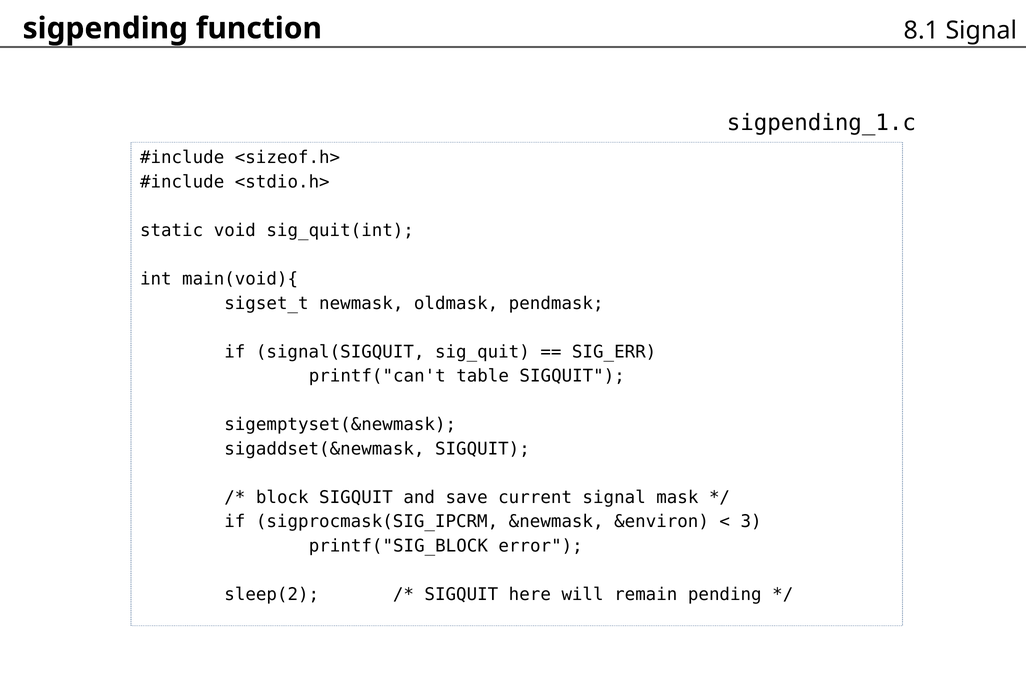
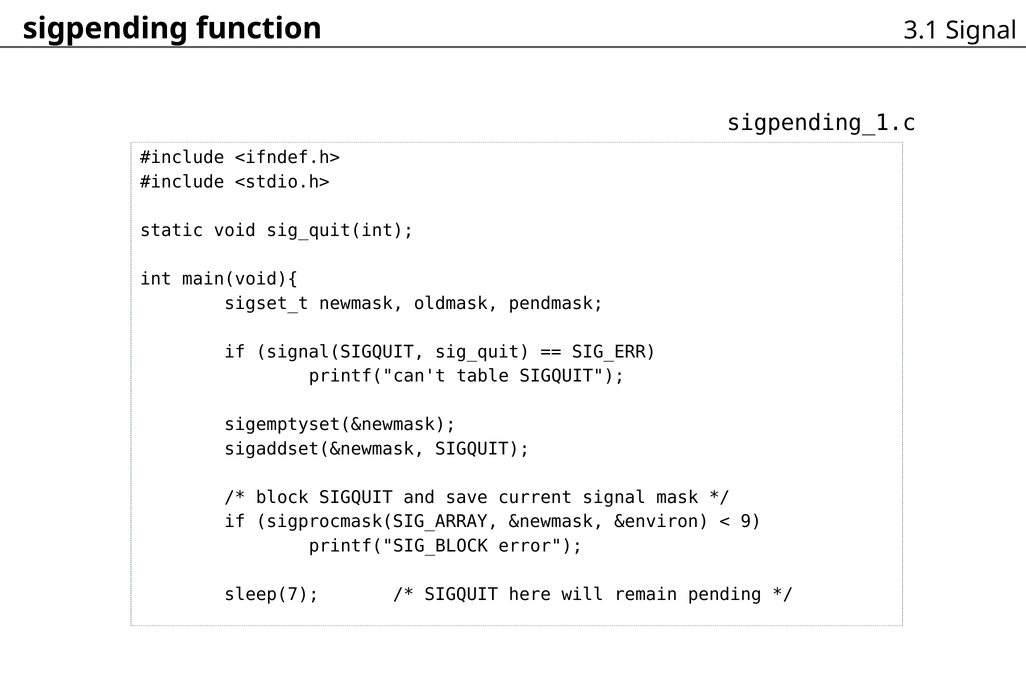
8.1: 8.1 -> 3.1
<sizeof.h>: <sizeof.h> -> <ifndef.h>
sigprocmask(SIG_IPCRM: sigprocmask(SIG_IPCRM -> sigprocmask(SIG_ARRAY
3: 3 -> 9
sleep(2: sleep(2 -> sleep(7
